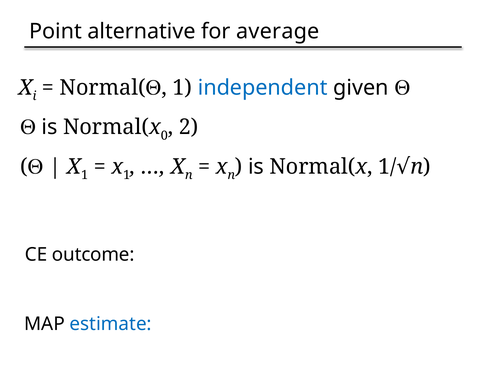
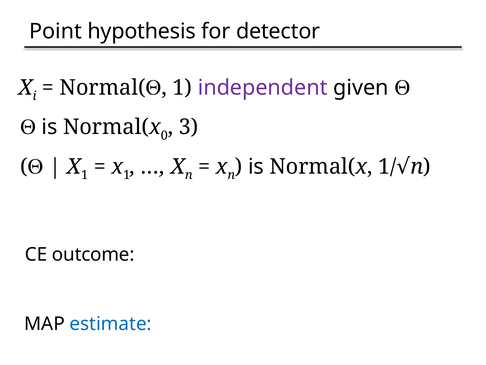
alternative: alternative -> hypothesis
average: average -> detector
independent colour: blue -> purple
2: 2 -> 3
